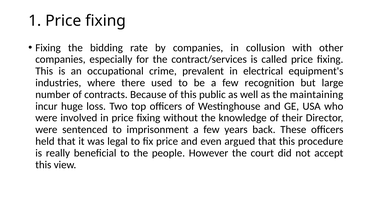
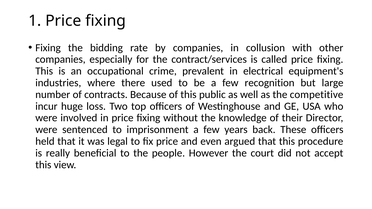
maintaining: maintaining -> competitive
